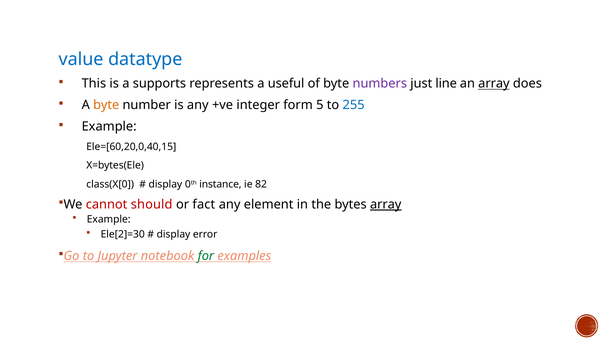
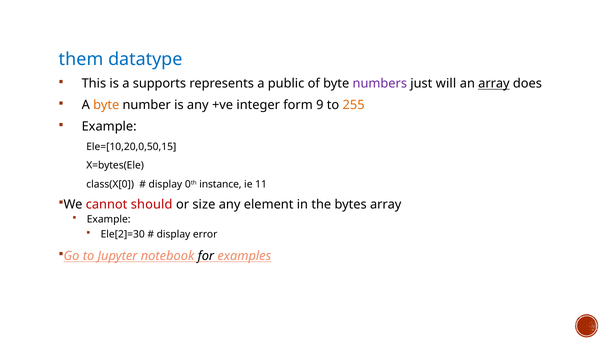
value: value -> them
useful: useful -> public
line: line -> will
5: 5 -> 9
255 colour: blue -> orange
Ele=[60,20,0,40,15: Ele=[60,20,0,40,15 -> Ele=[10,20,0,50,15
82: 82 -> 11
fact: fact -> size
array at (386, 204) underline: present -> none
for colour: green -> black
